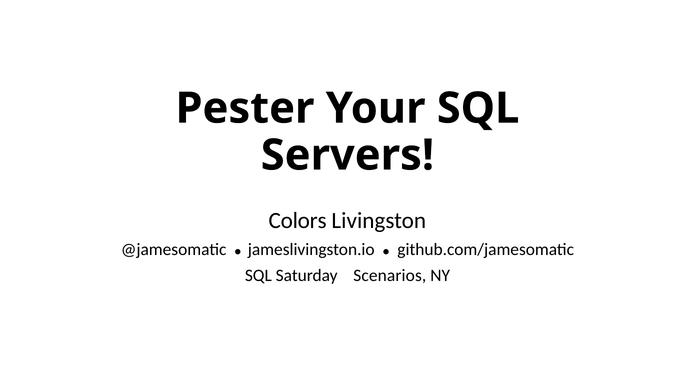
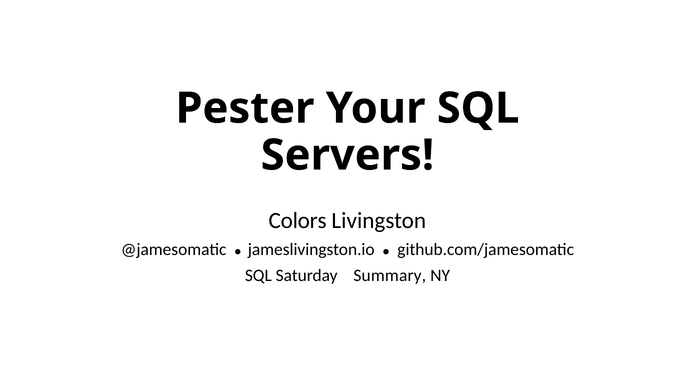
Scenarios: Scenarios -> Summary
